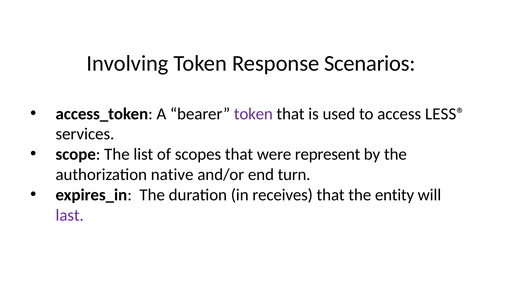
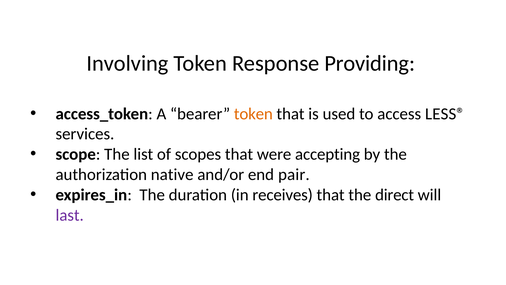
Scenarios: Scenarios -> Providing
token at (253, 114) colour: purple -> orange
represent: represent -> accepting
turn: turn -> pair
entity: entity -> direct
